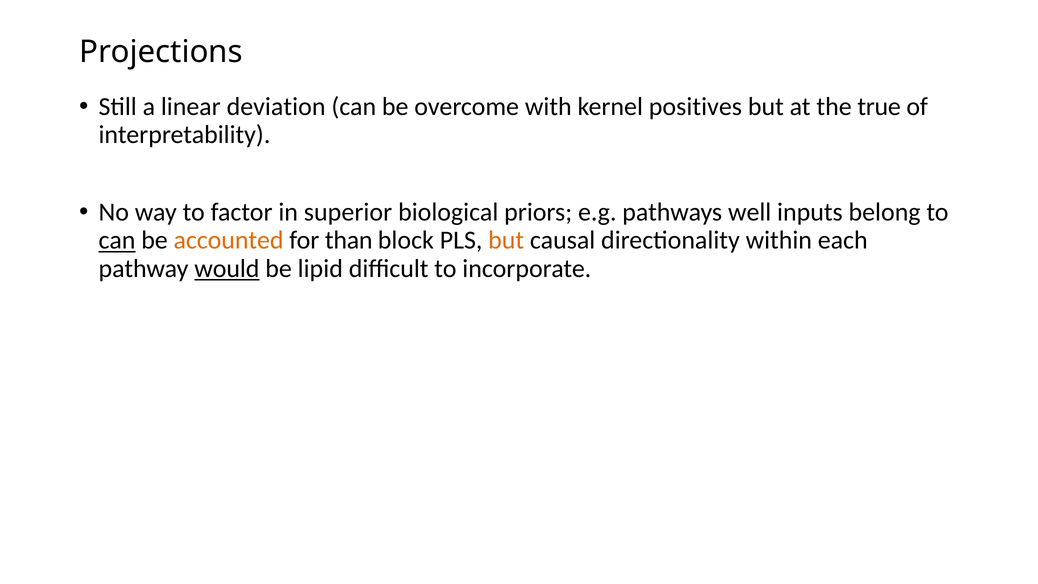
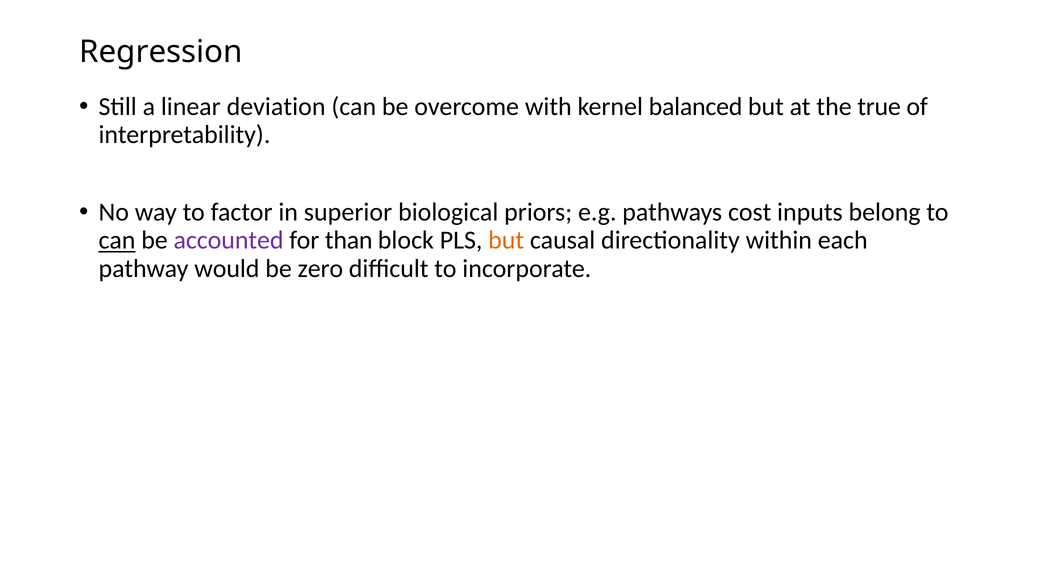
Projections: Projections -> Regression
positives: positives -> balanced
well: well -> cost
accounted colour: orange -> purple
would underline: present -> none
lipid: lipid -> zero
